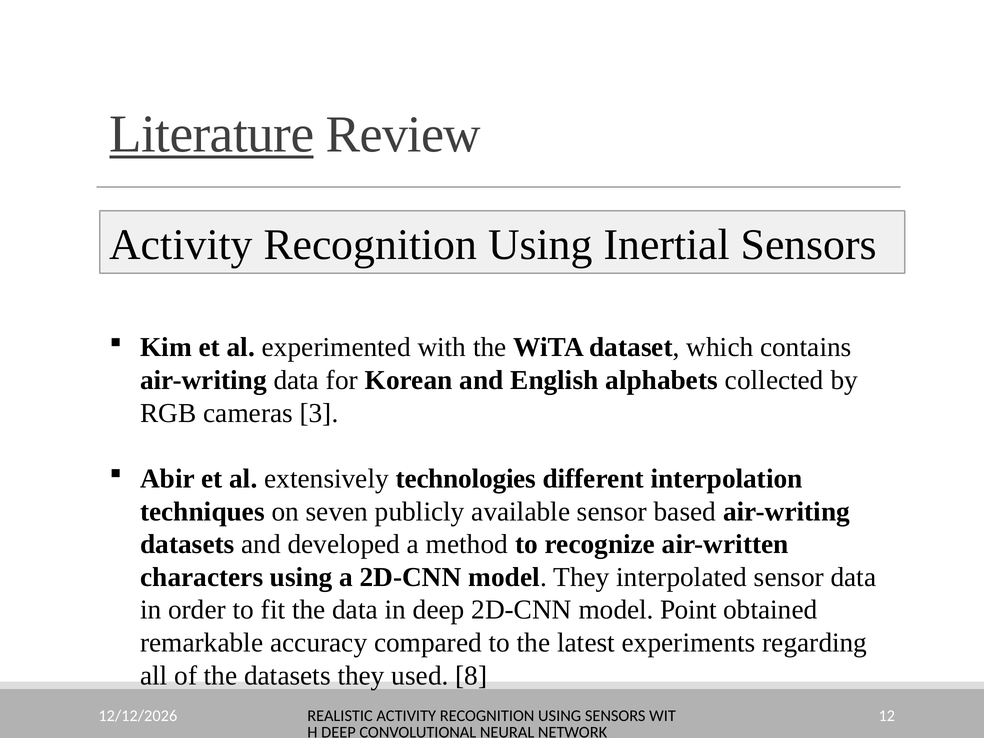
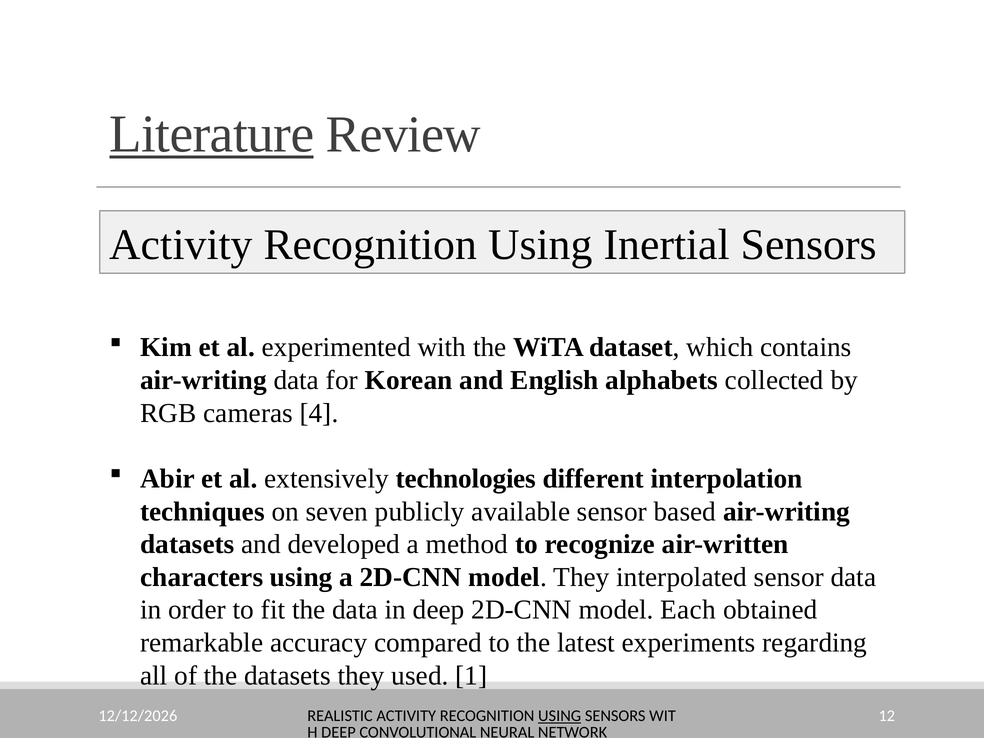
3: 3 -> 4
Point: Point -> Each
8: 8 -> 1
USING at (560, 716) underline: none -> present
